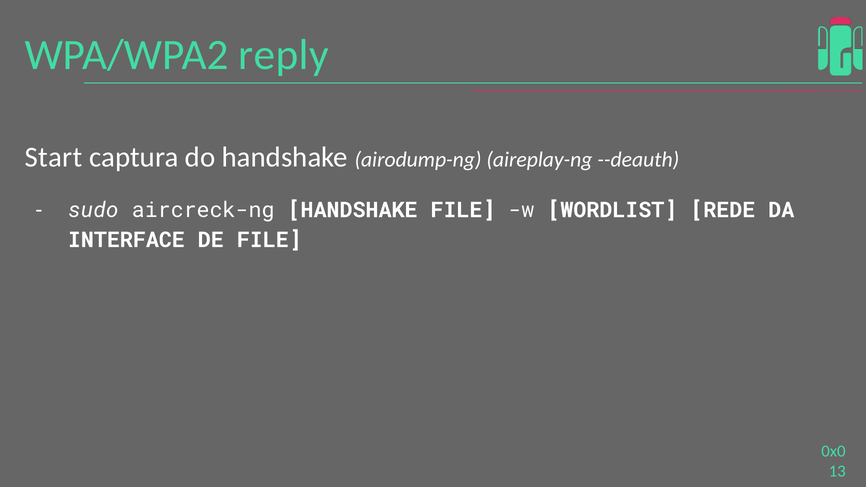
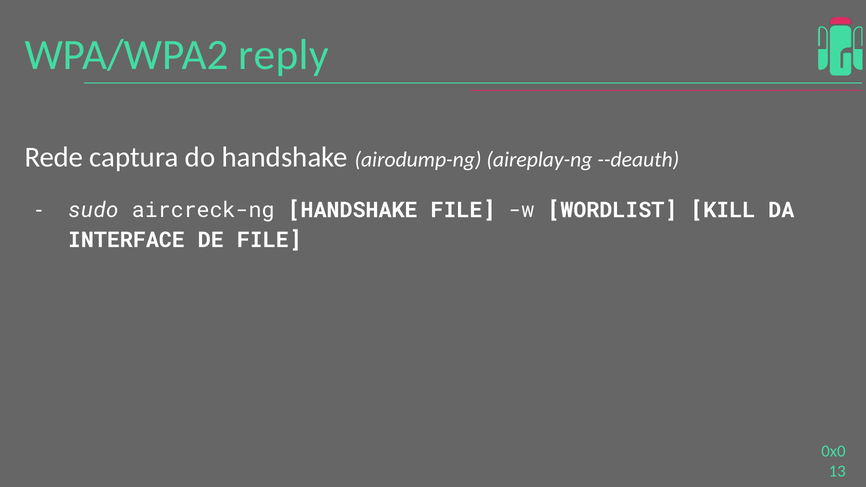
Start: Start -> Rede
REDE: REDE -> KILL
